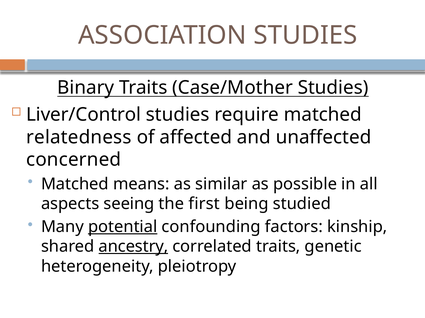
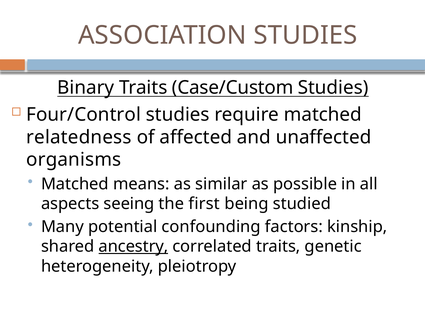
Case/Mother: Case/Mother -> Case/Custom
Liver/Control: Liver/Control -> Four/Control
concerned: concerned -> organisms
potential underline: present -> none
